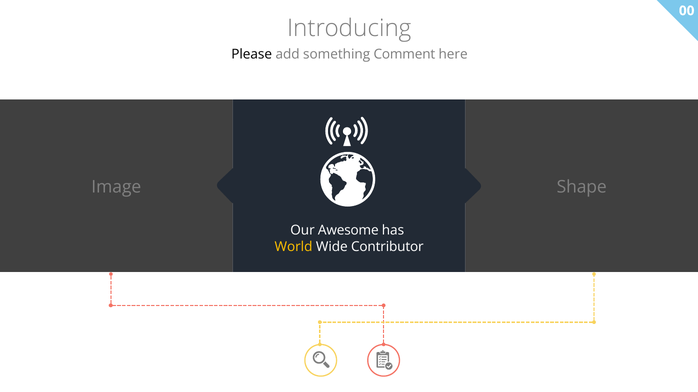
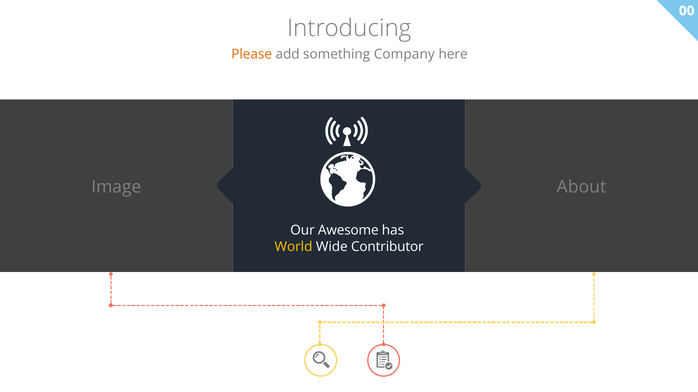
Please colour: black -> orange
Comment: Comment -> Company
Shape: Shape -> About
